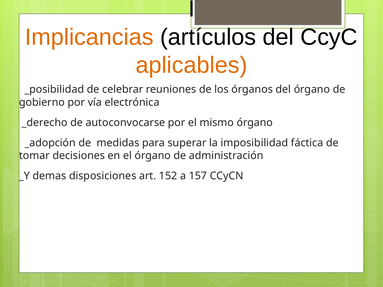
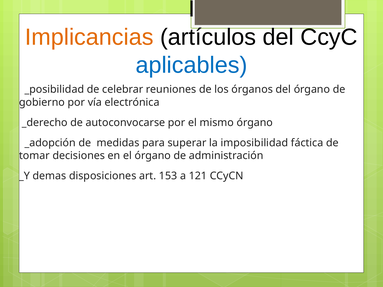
aplicables colour: orange -> blue
152: 152 -> 153
157: 157 -> 121
